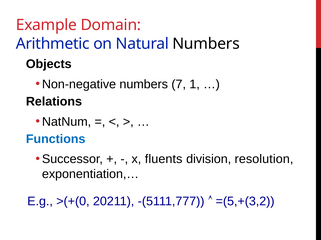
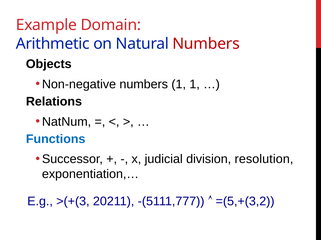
Numbers at (206, 44) colour: black -> red
numbers 7: 7 -> 1
fluents: fluents -> judicial
>(+(0: >(+(0 -> >(+(3
